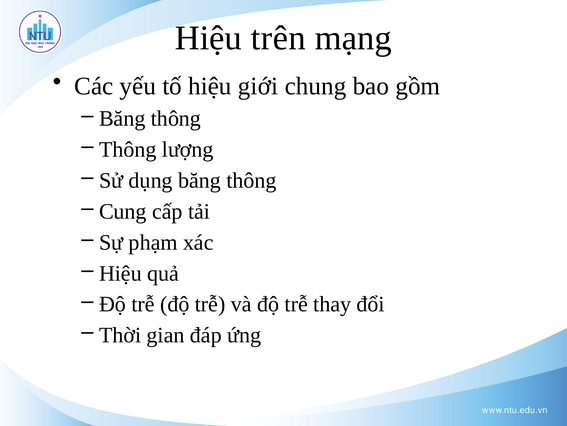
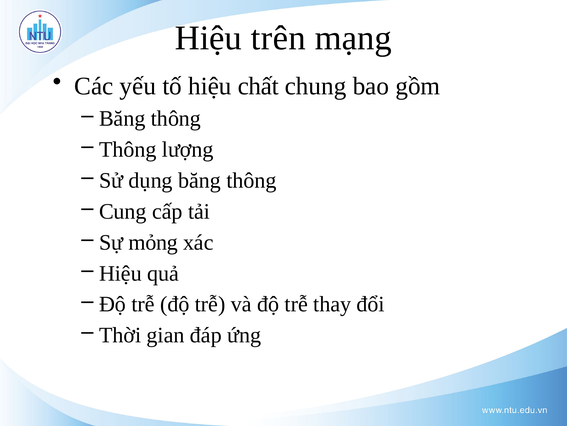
giới: giới -> chất
phạm: phạm -> mỏng
